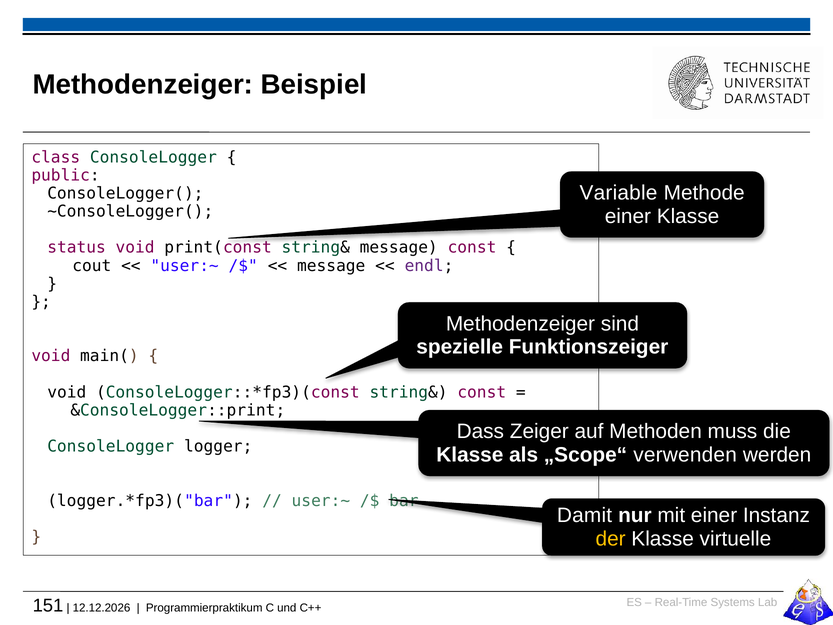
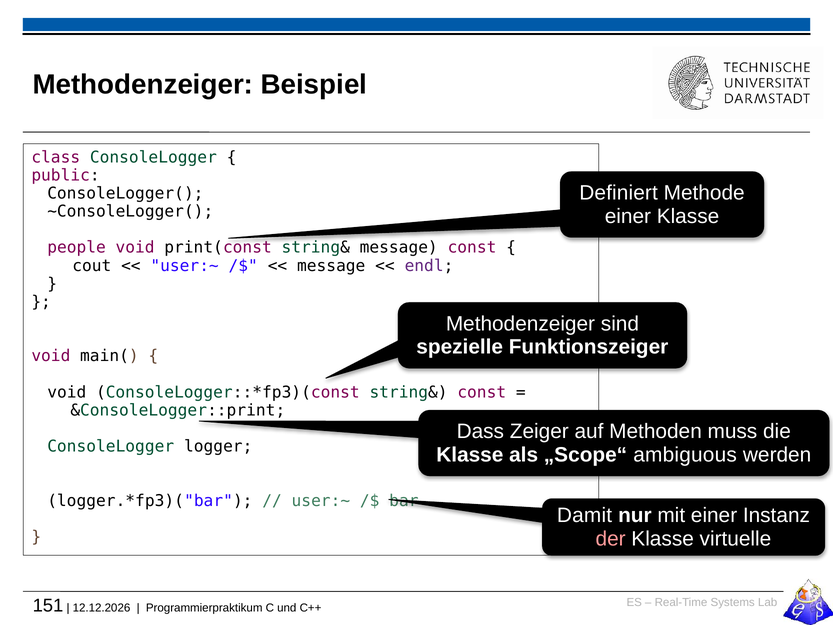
Variable: Variable -> Definiert
status: status -> people
verwenden: verwenden -> ambiguous
der colour: yellow -> pink
